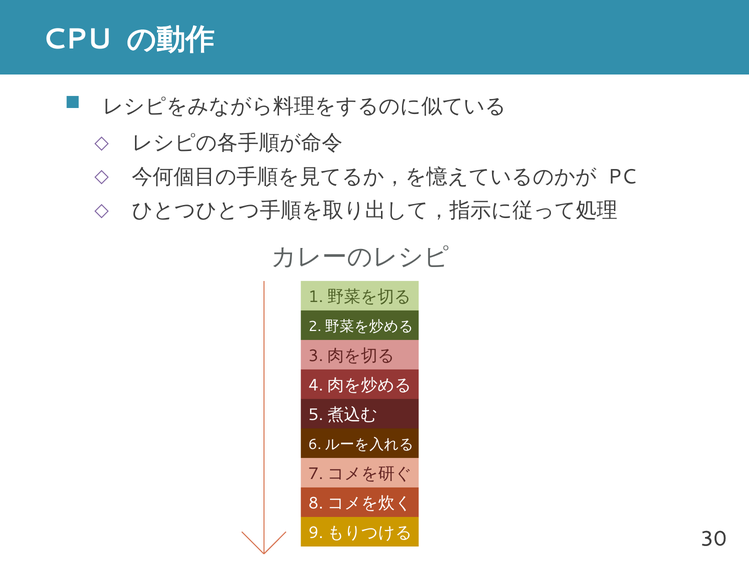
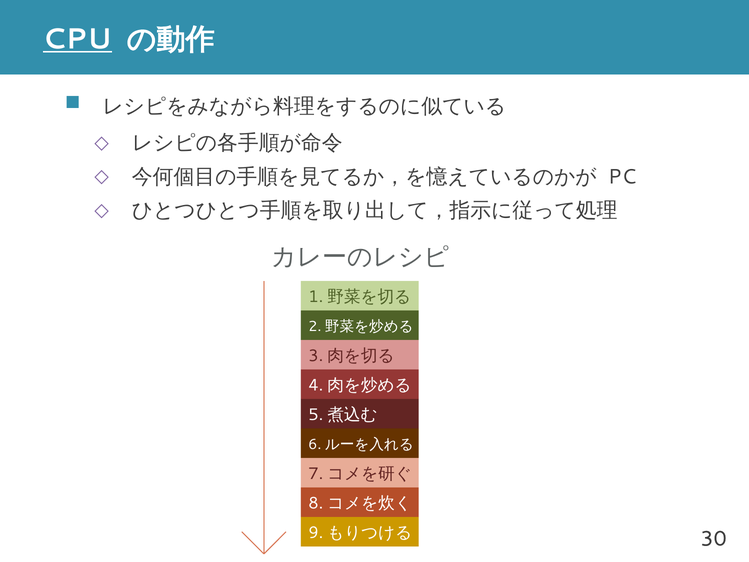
CPU underline: none -> present
